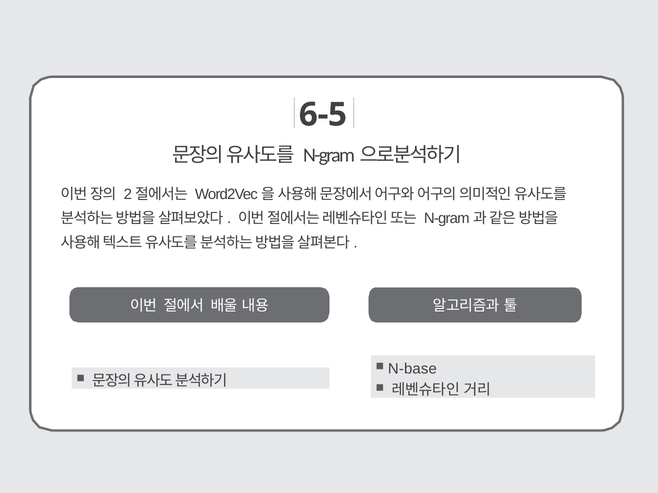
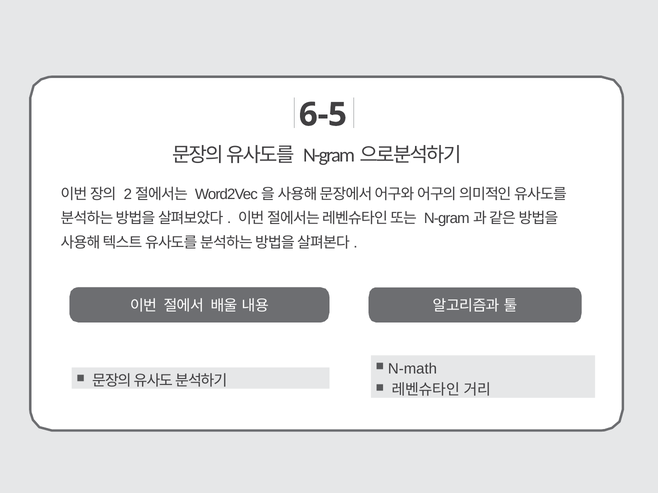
N-base: N-base -> N-math
